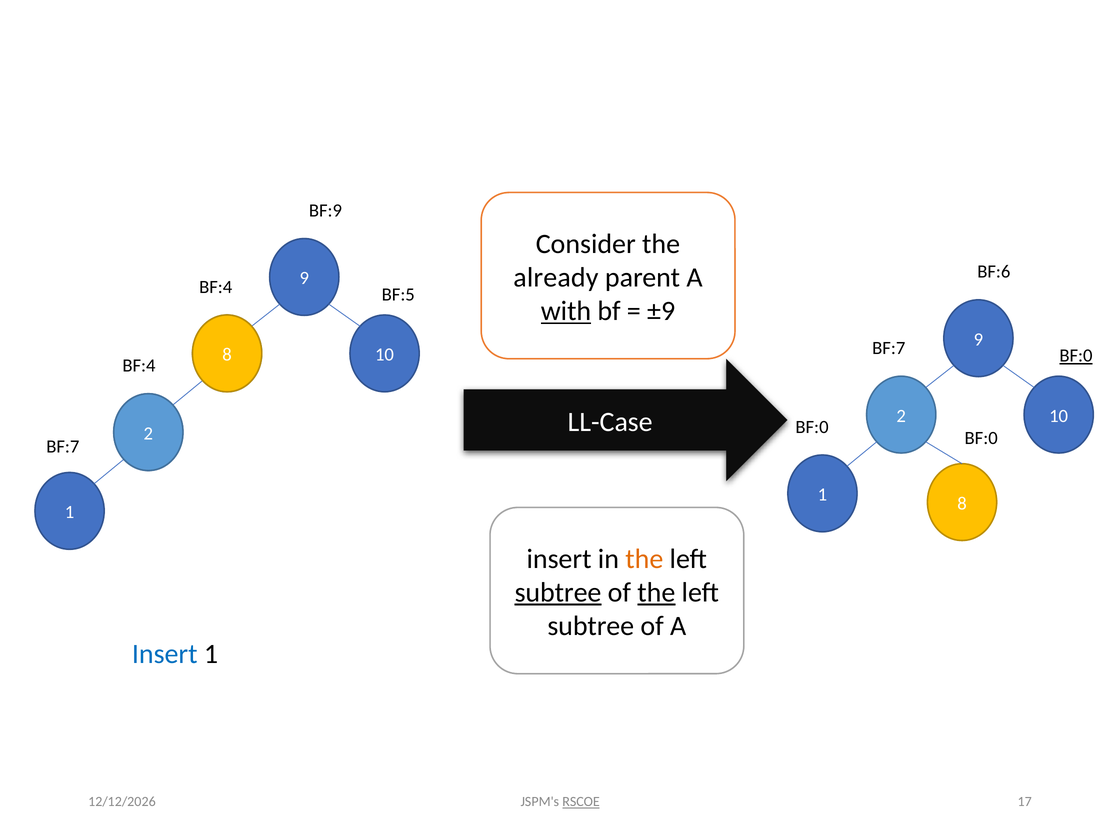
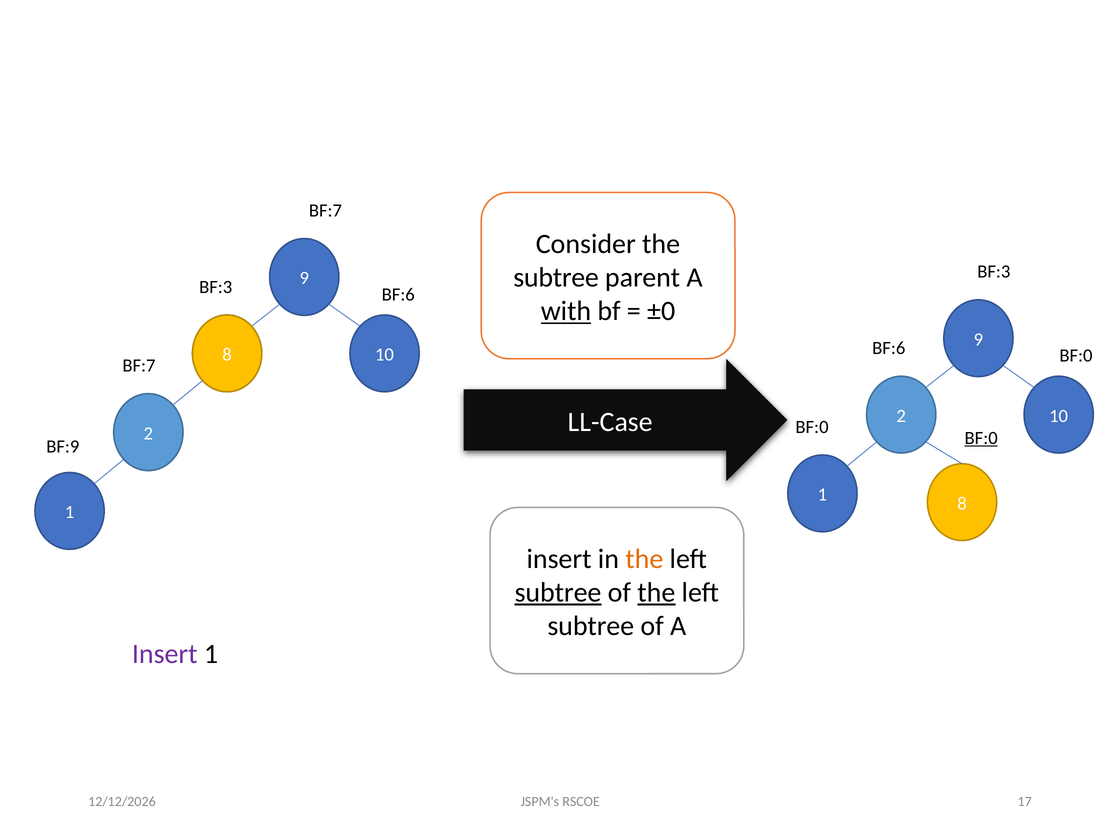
BF:9 at (325, 210): BF:9 -> BF:7
BF:6 at (994, 272): BF:6 -> BF:3
already at (556, 278): already -> subtree
BF:4 at (216, 287): BF:4 -> BF:3
BF:5 at (398, 294): BF:5 -> BF:6
±9: ±9 -> ±0
BF:7 at (889, 348): BF:7 -> BF:6
BF:0 at (1076, 356) underline: present -> none
BF:4 at (139, 366): BF:4 -> BF:7
BF:0 at (981, 438) underline: none -> present
BF:7 at (63, 447): BF:7 -> BF:9
Insert at (165, 654) colour: blue -> purple
RSCOE underline: present -> none
